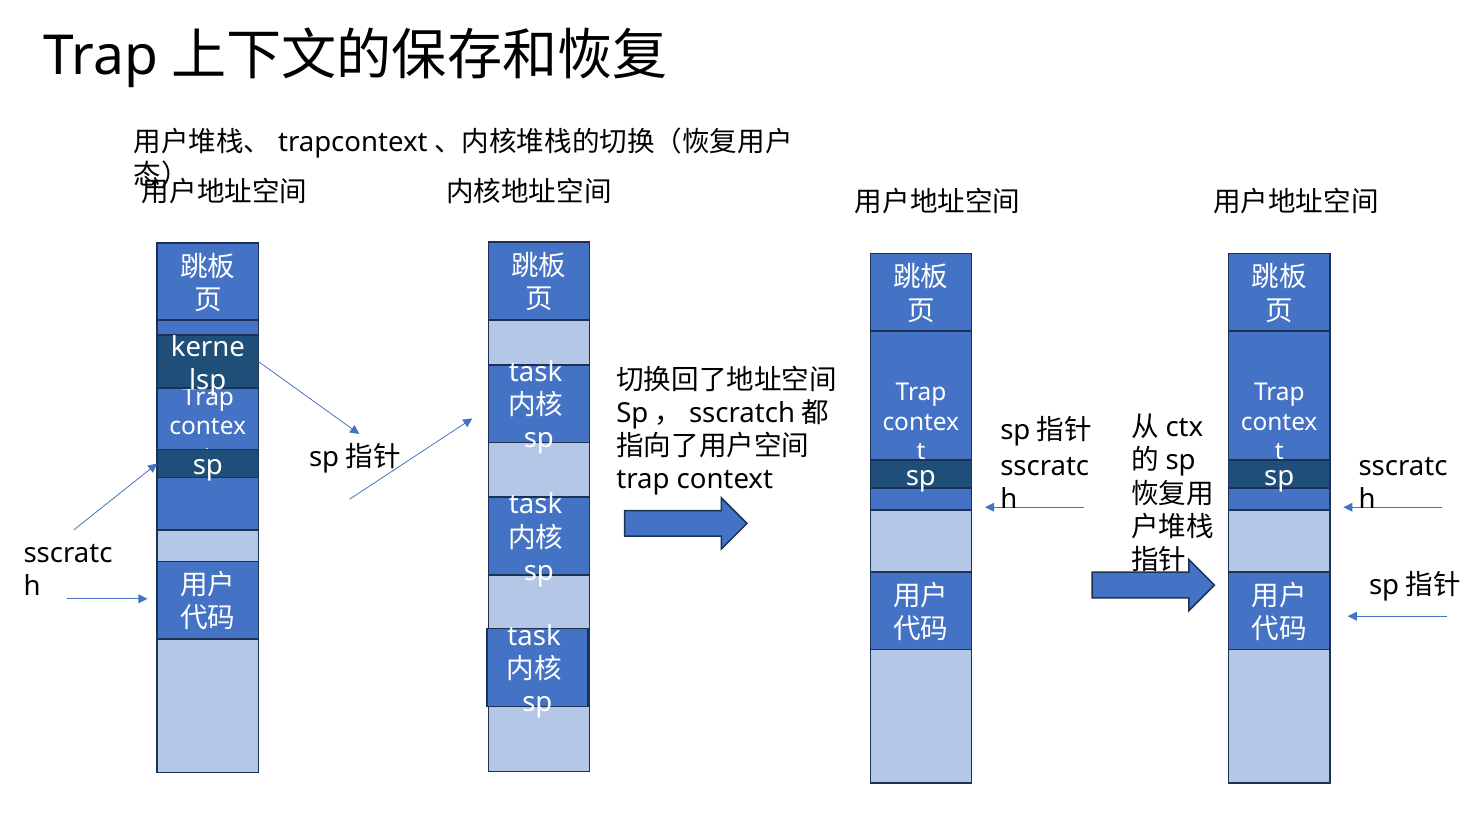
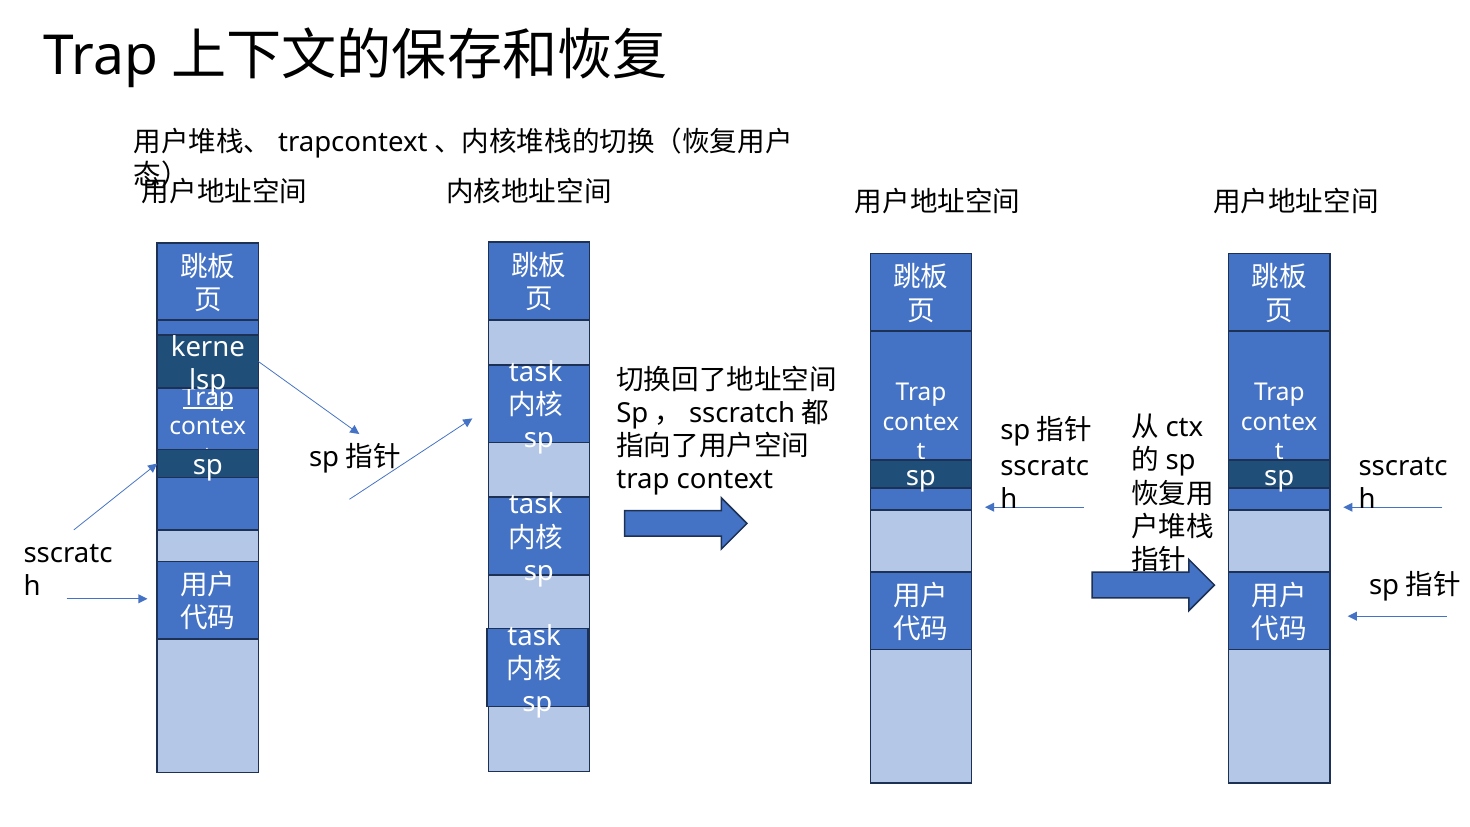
Trap at (208, 397) underline: none -> present
